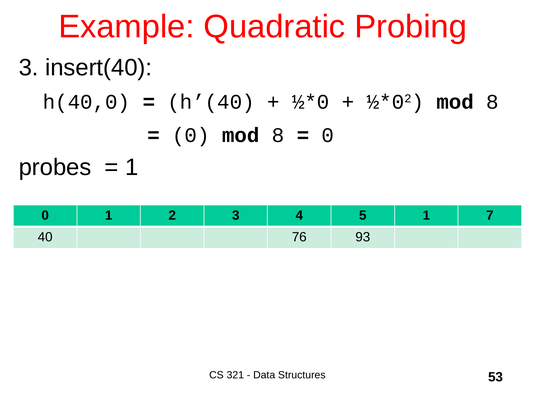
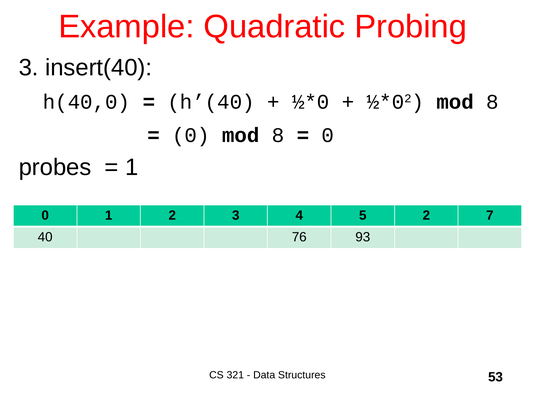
5 1: 1 -> 2
